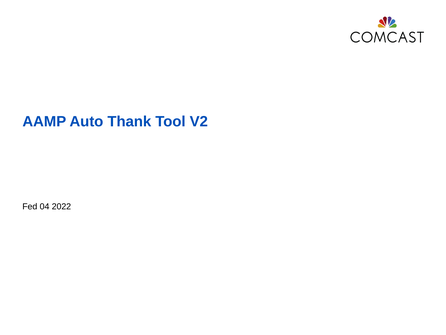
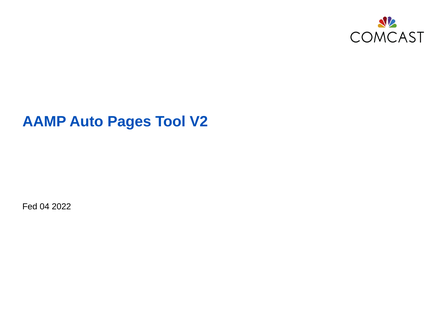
Thank: Thank -> Pages
